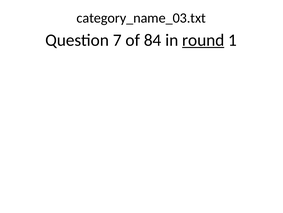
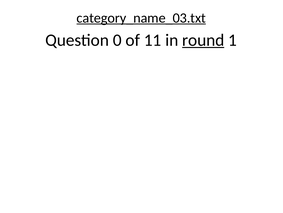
category_name_03.txt underline: none -> present
7: 7 -> 0
84: 84 -> 11
